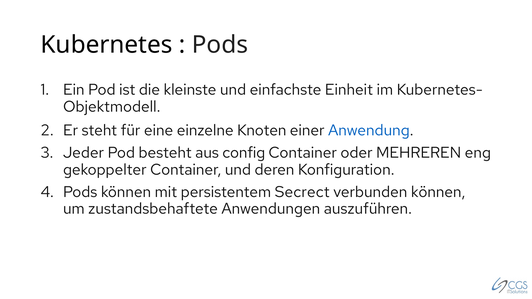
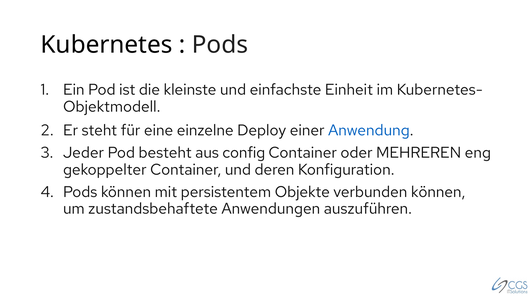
Knoten: Knoten -> Deploy
Secrect: Secrect -> Objekte
